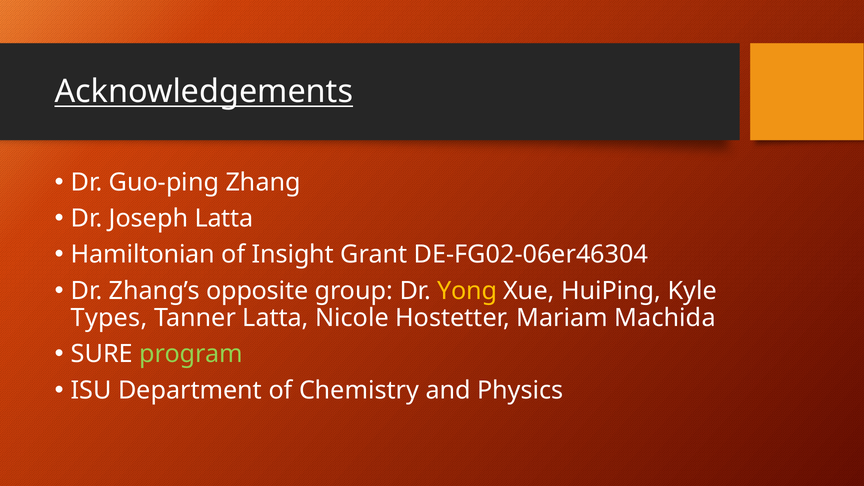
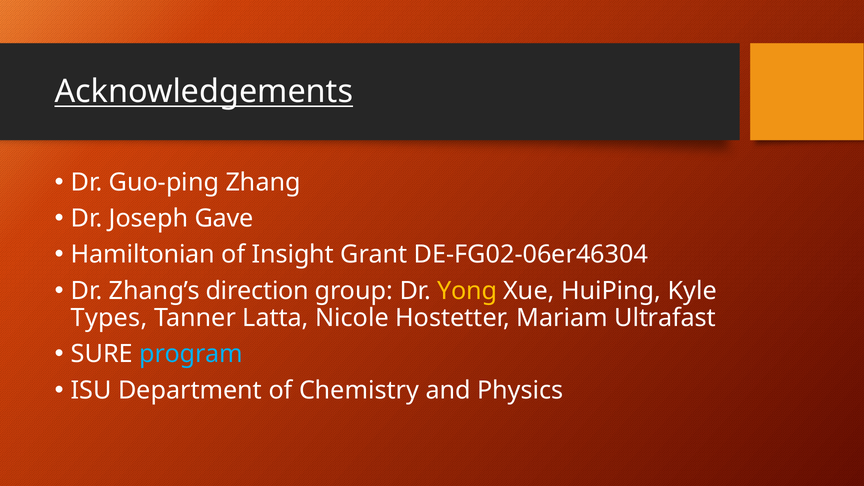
Joseph Latta: Latta -> Gave
opposite: opposite -> direction
Machida: Machida -> Ultrafast
program colour: light green -> light blue
